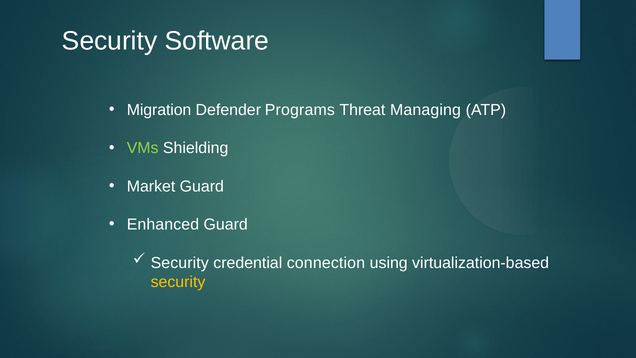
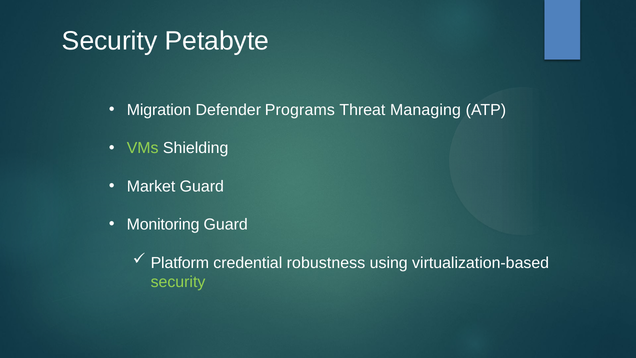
Software: Software -> Petabyte
Enhanced: Enhanced -> Monitoring
Security at (180, 263): Security -> Platform
connection: connection -> robustness
security at (178, 282) colour: yellow -> light green
